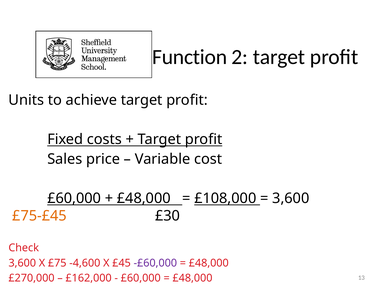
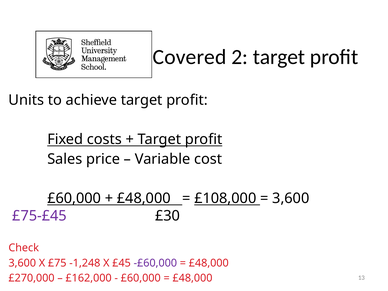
Function: Function -> Covered
£75-£45 colour: orange -> purple
-4,600: -4,600 -> -1,248
